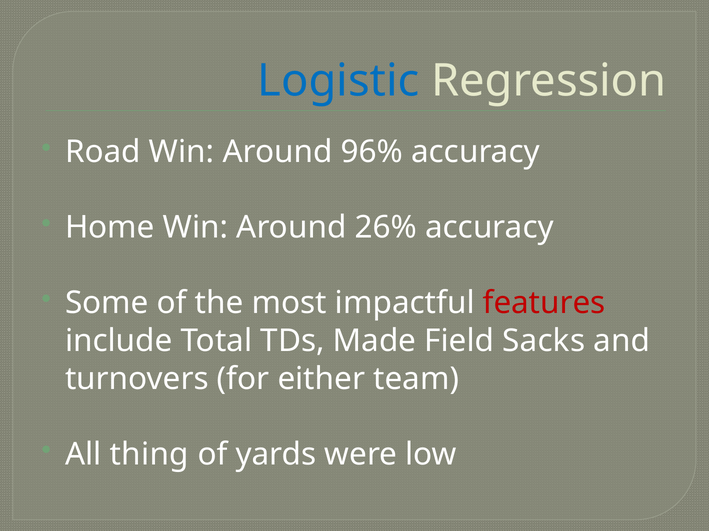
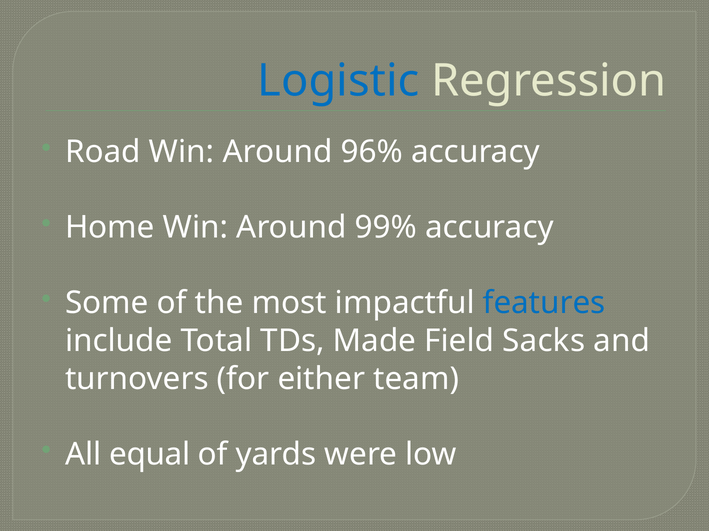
26%: 26% -> 99%
features colour: red -> blue
thing: thing -> equal
